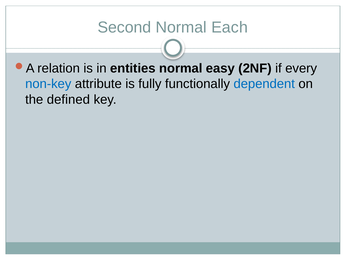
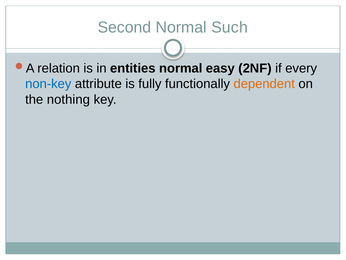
Each: Each -> Such
dependent colour: blue -> orange
defined: defined -> nothing
